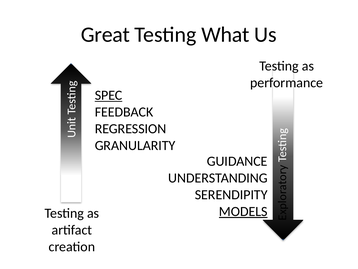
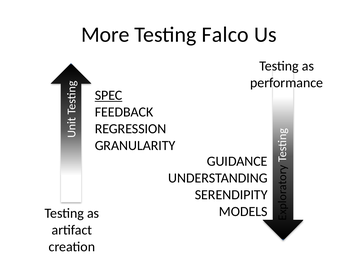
Great: Great -> More
What: What -> Falco
MODELS underline: present -> none
